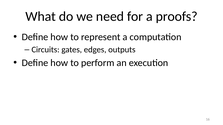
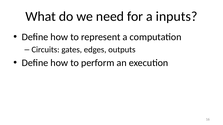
proofs: proofs -> inputs
